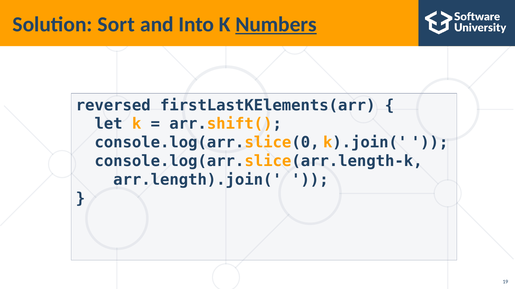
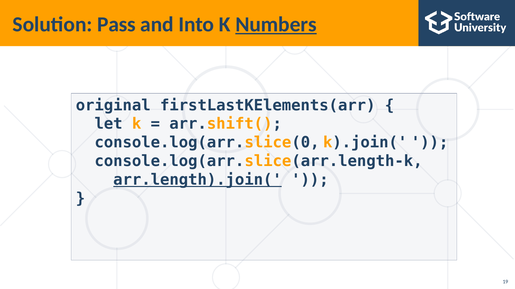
Sort: Sort -> Pass
reversed: reversed -> original
arr.length).join( underline: none -> present
